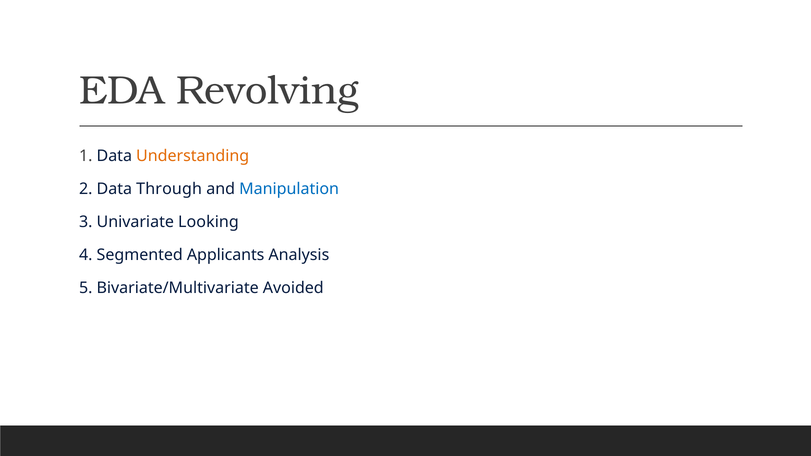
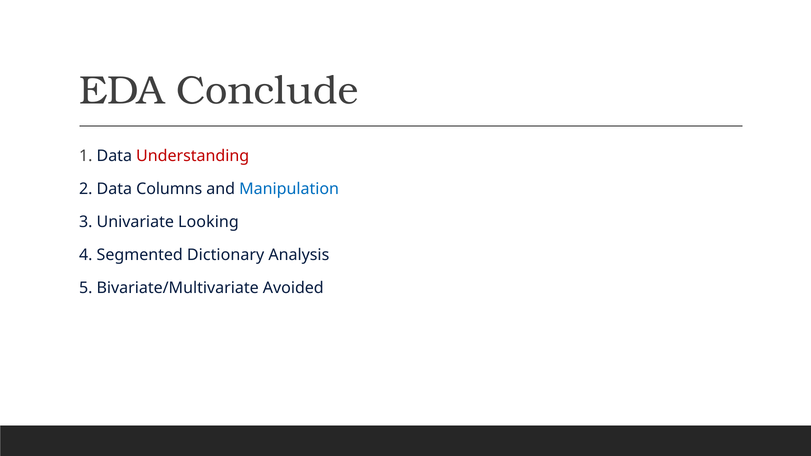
Revolving: Revolving -> Conclude
Understanding colour: orange -> red
Through: Through -> Columns
Applicants: Applicants -> Dictionary
